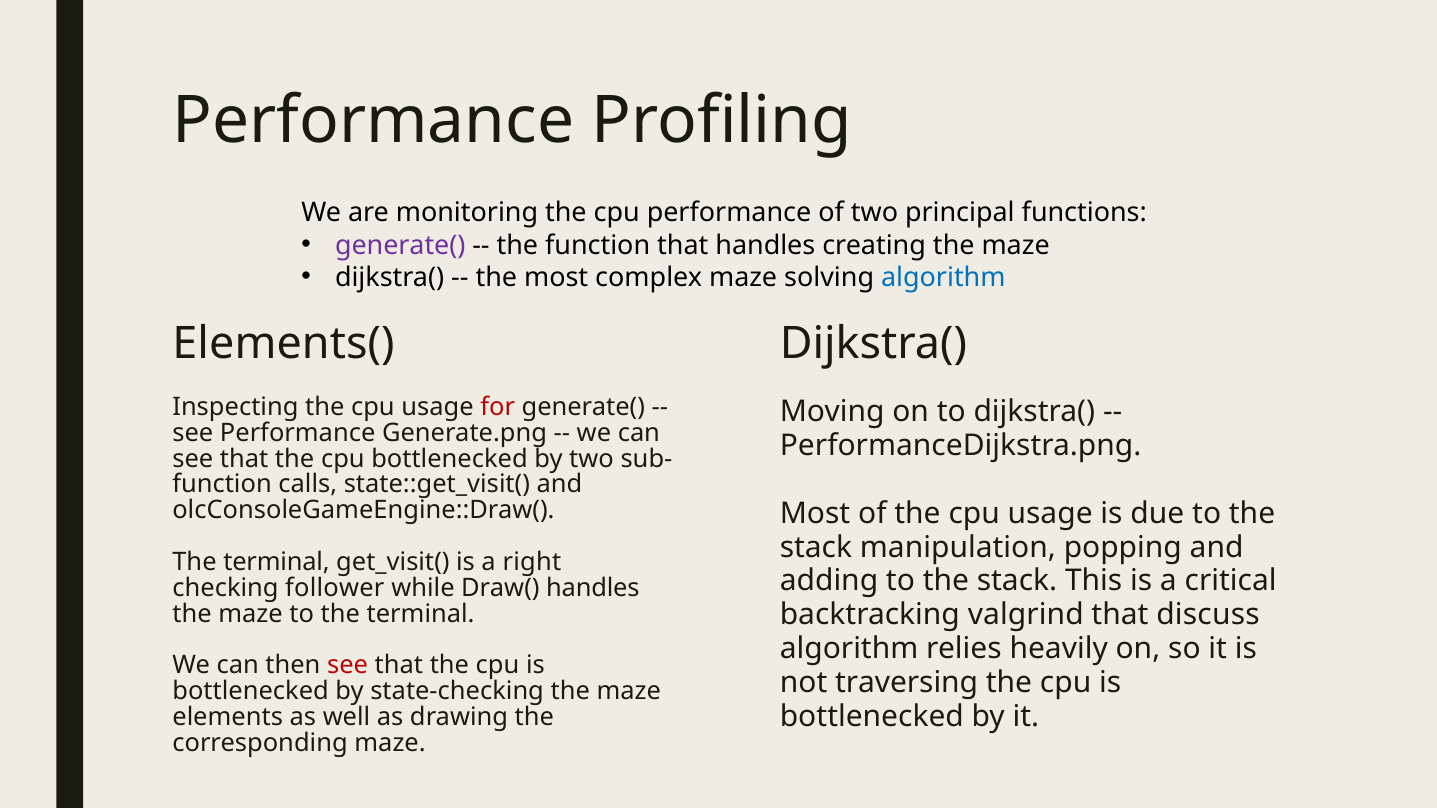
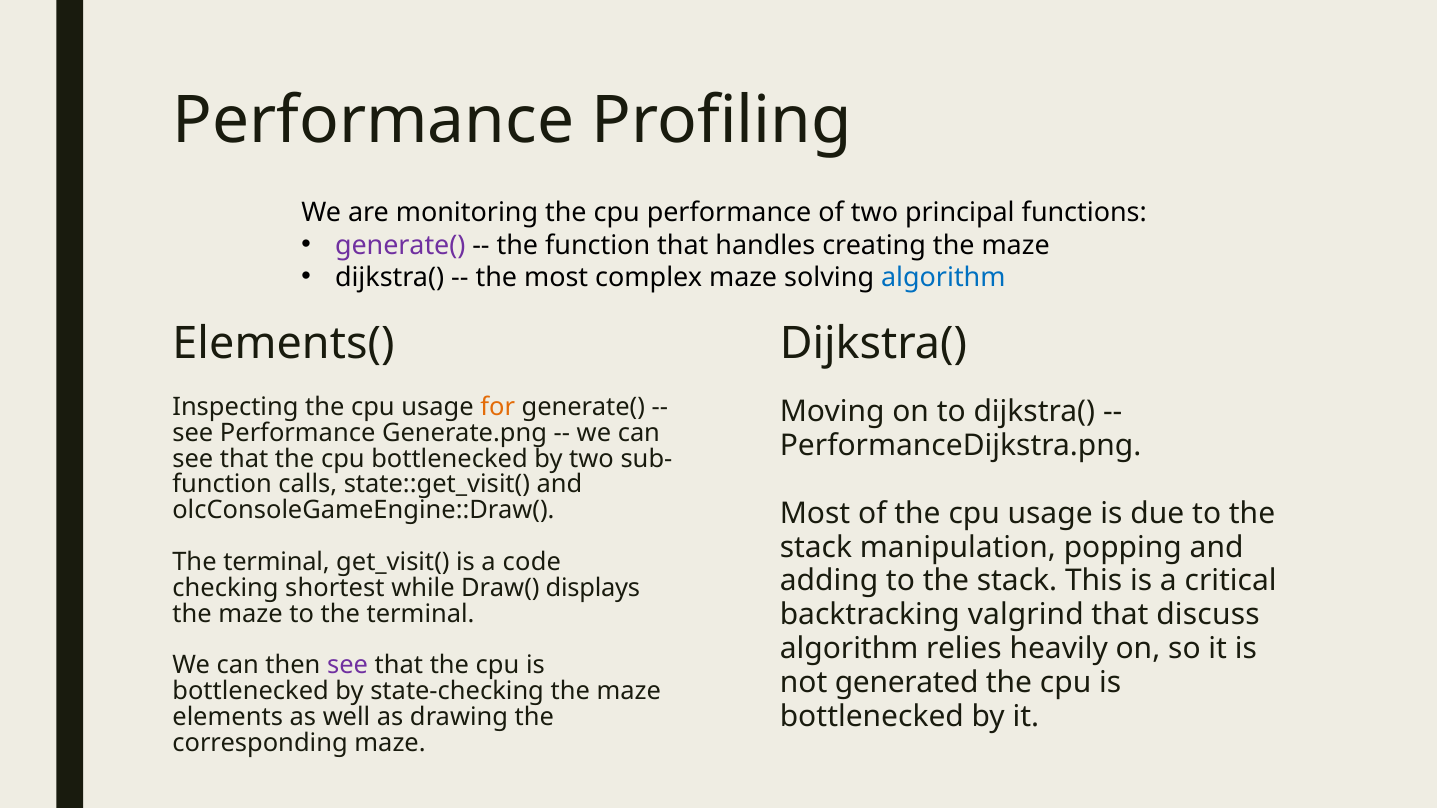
for colour: red -> orange
right: right -> code
follower: follower -> shortest
Draw( handles: handles -> displays
see at (348, 666) colour: red -> purple
traversing: traversing -> generated
